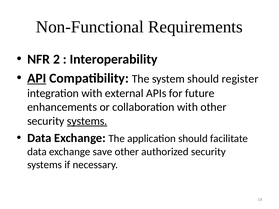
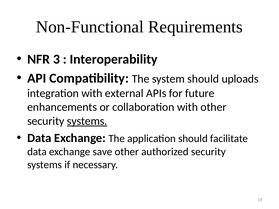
2: 2 -> 3
API underline: present -> none
register: register -> uploads
